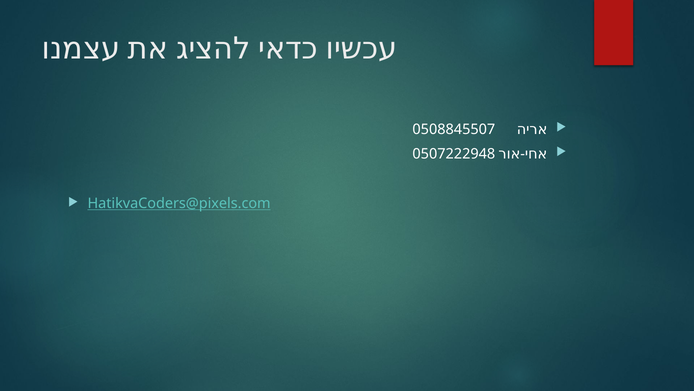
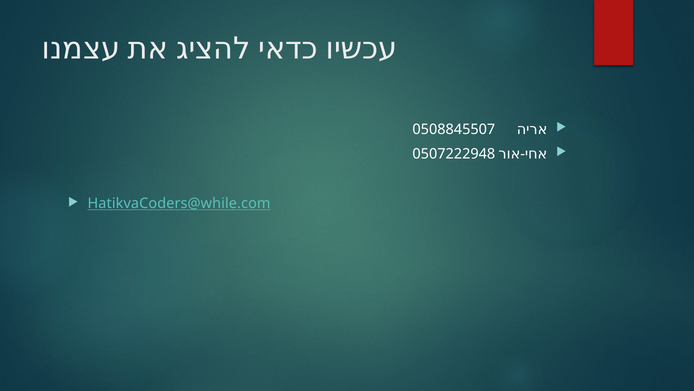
HatikvaCoders@pixels.com: HatikvaCoders@pixels.com -> HatikvaCoders@while.com
